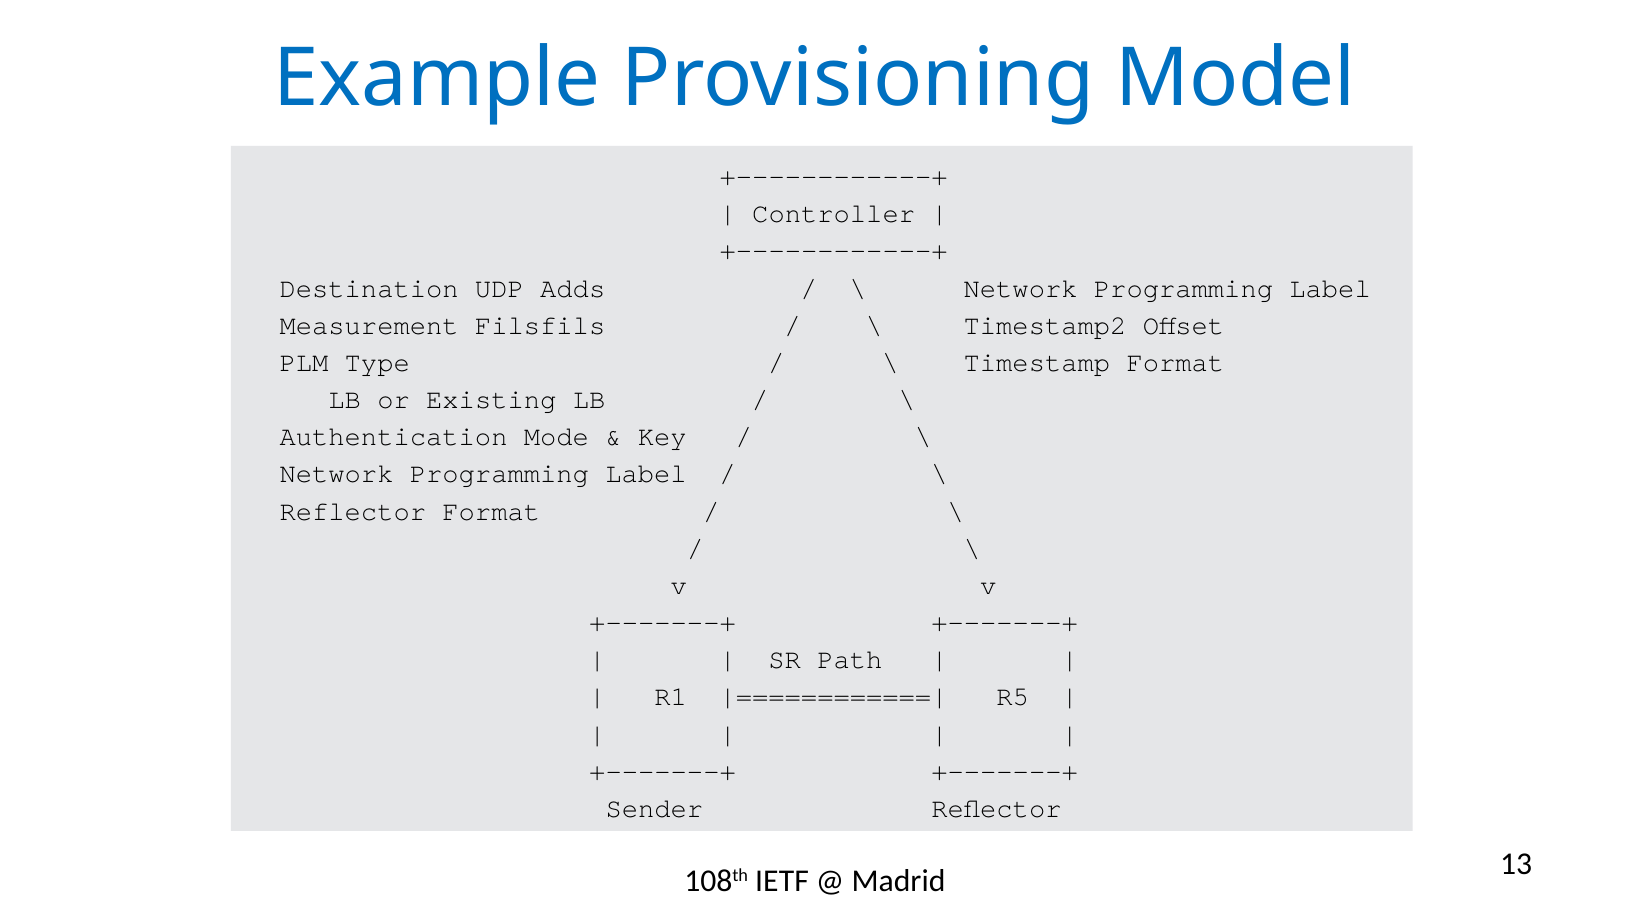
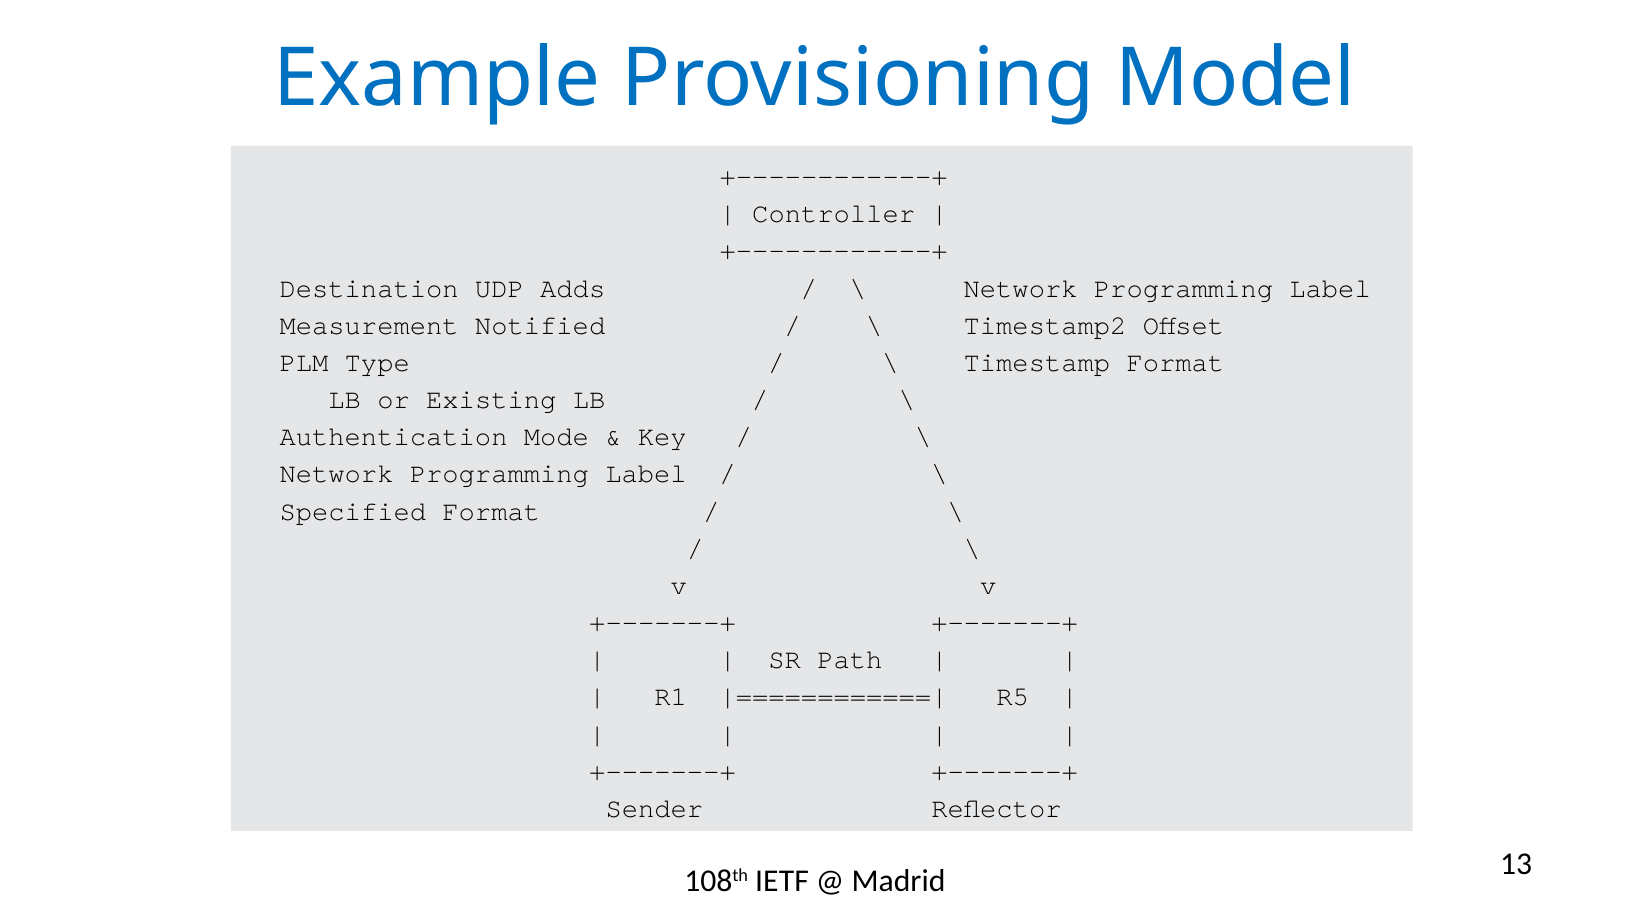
Filsfils: Filsfils -> Notified
Reflector at (353, 511): Reflector -> Specified
